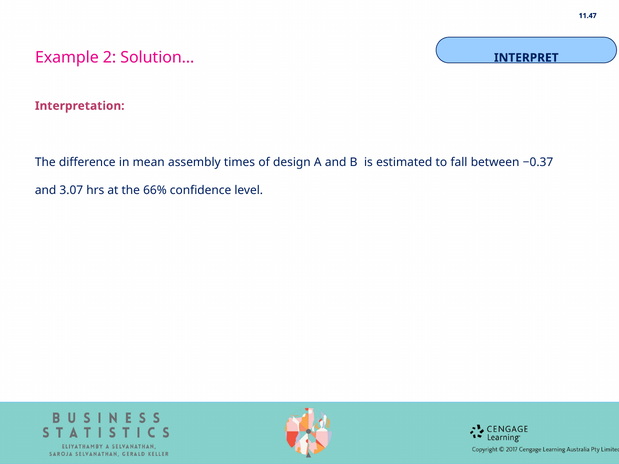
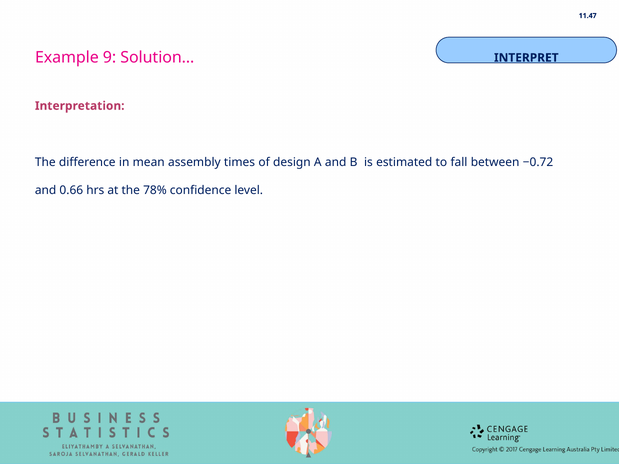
2: 2 -> 9
−0.37: −0.37 -> −0.72
3.07: 3.07 -> 0.66
66%: 66% -> 78%
